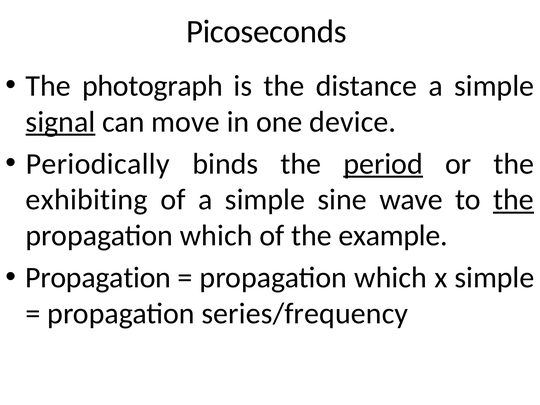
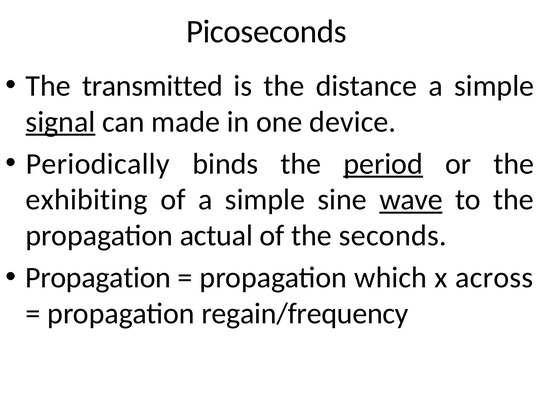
photograph: photograph -> transmitted
move: move -> made
wave underline: none -> present
the at (513, 200) underline: present -> none
which at (216, 236): which -> actual
example: example -> seconds
x simple: simple -> across
series/frequency: series/frequency -> regain/frequency
